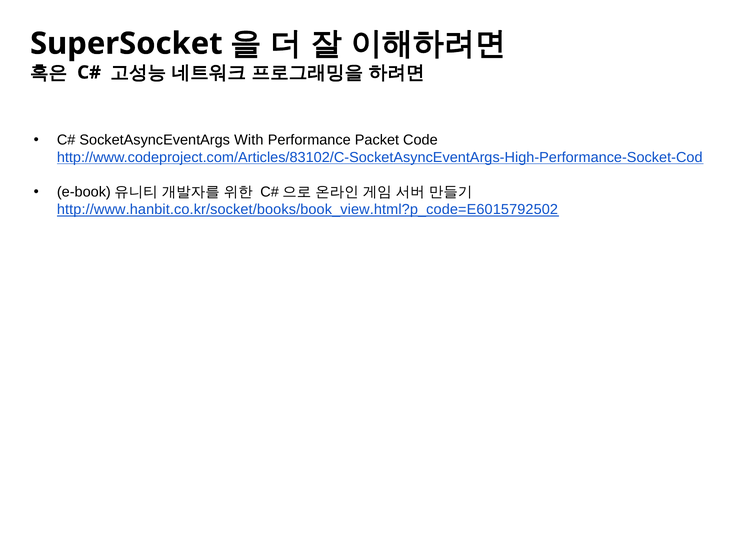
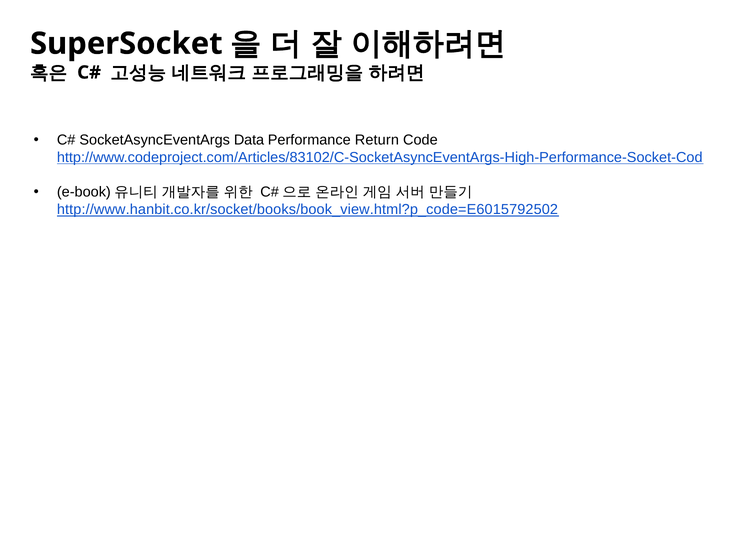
With: With -> Data
Packet: Packet -> Return
